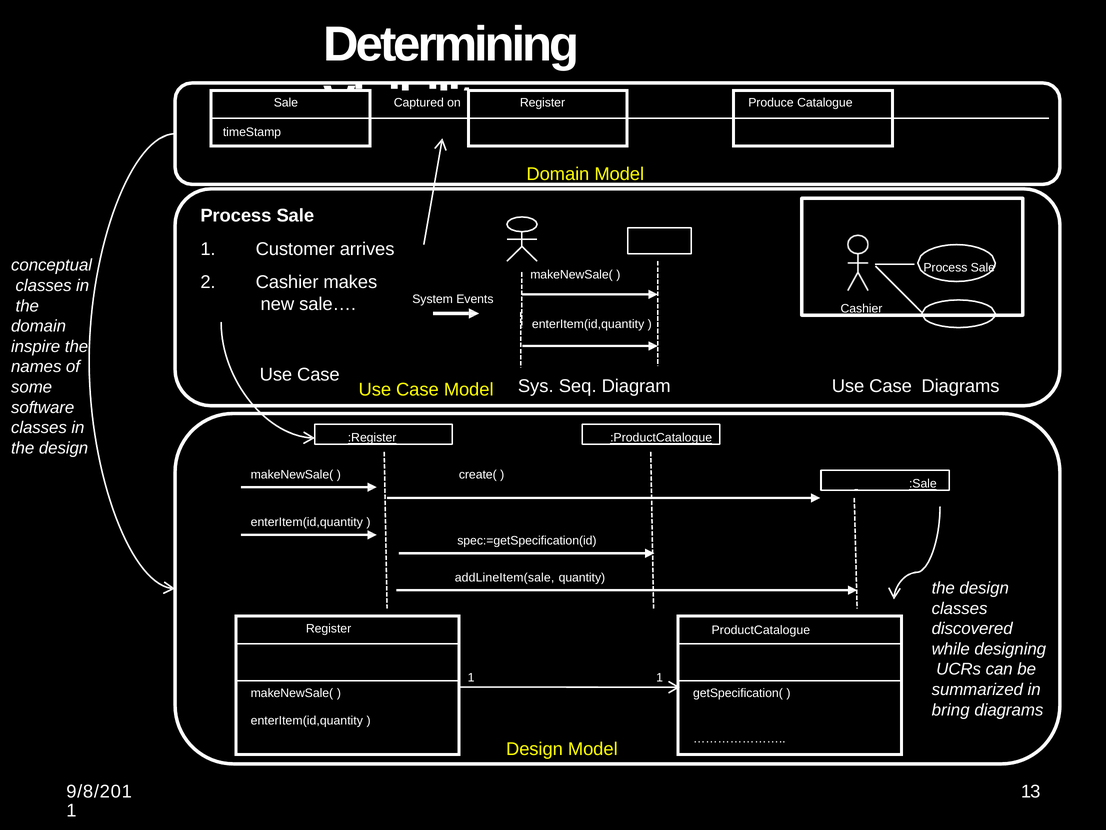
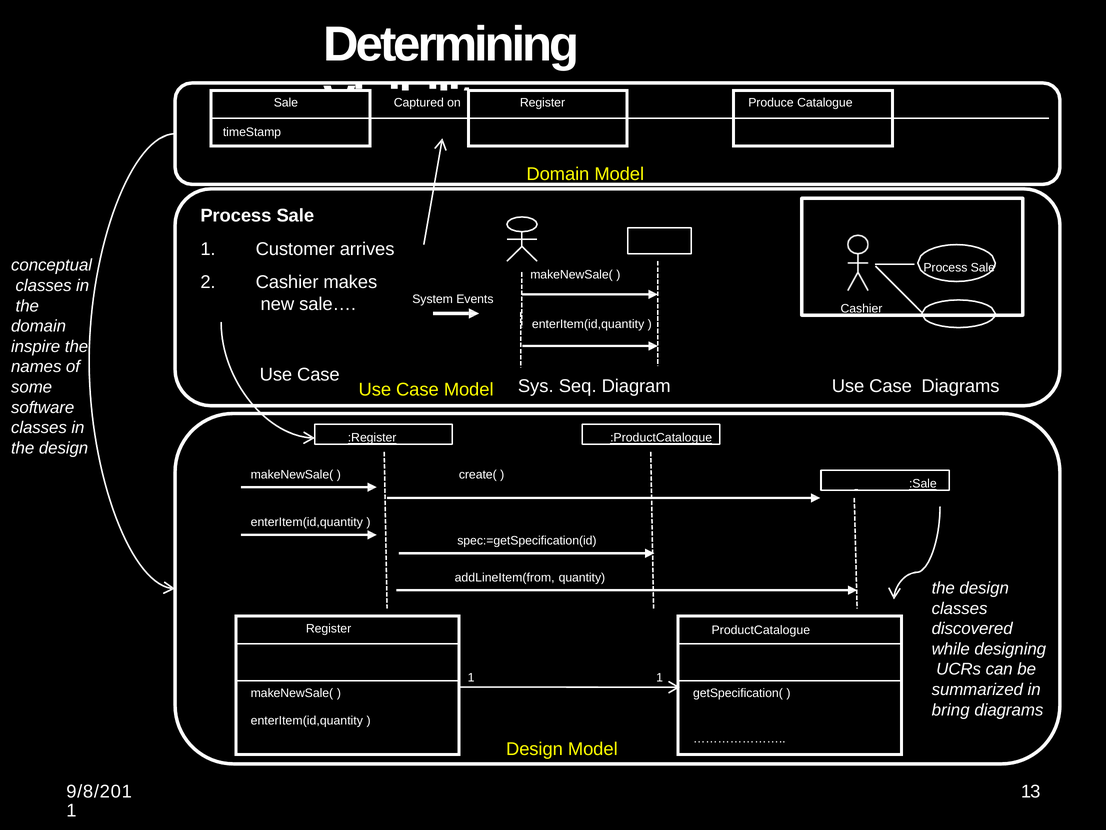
addLineItem(sale: addLineItem(sale -> addLineItem(from
